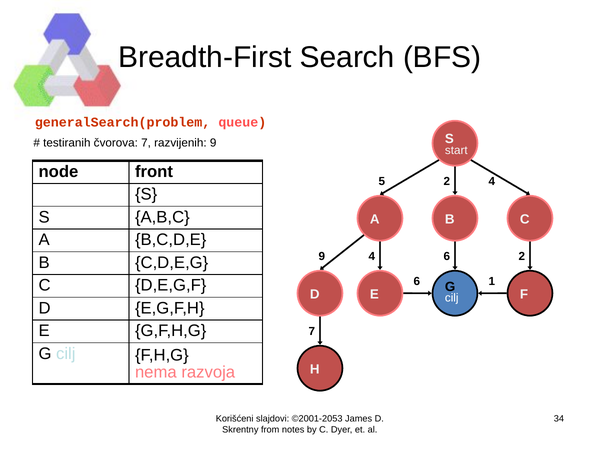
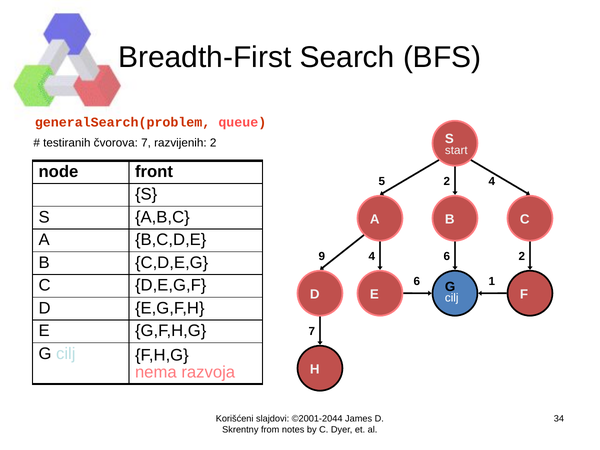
razvijenih 9: 9 -> 2
©2001-2053: ©2001-2053 -> ©2001-2044
